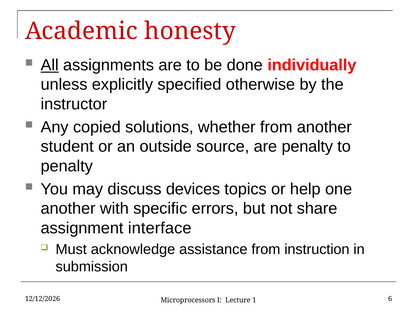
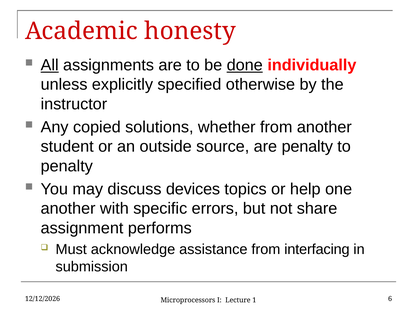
done underline: none -> present
interface: interface -> performs
instruction: instruction -> interfacing
